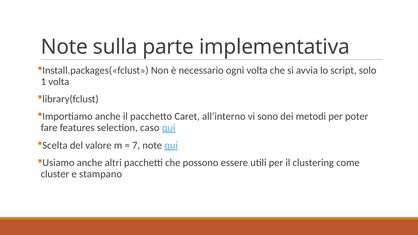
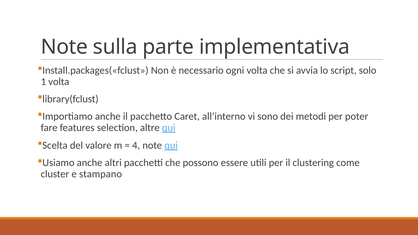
caso: caso -> altre
7: 7 -> 4
